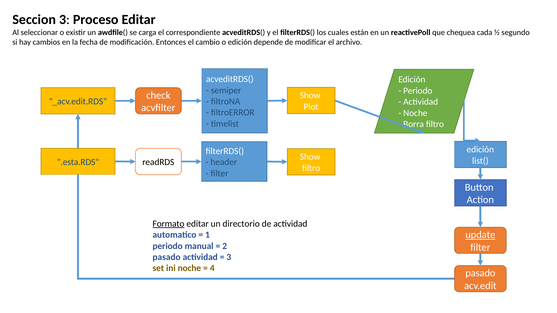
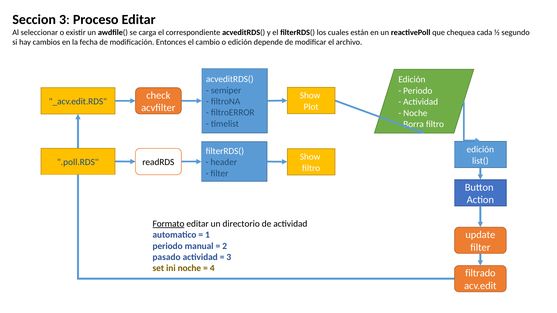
.esta.RDS: .esta.RDS -> .poll.RDS
update underline: present -> none
pasado at (480, 273): pasado -> filtrado
